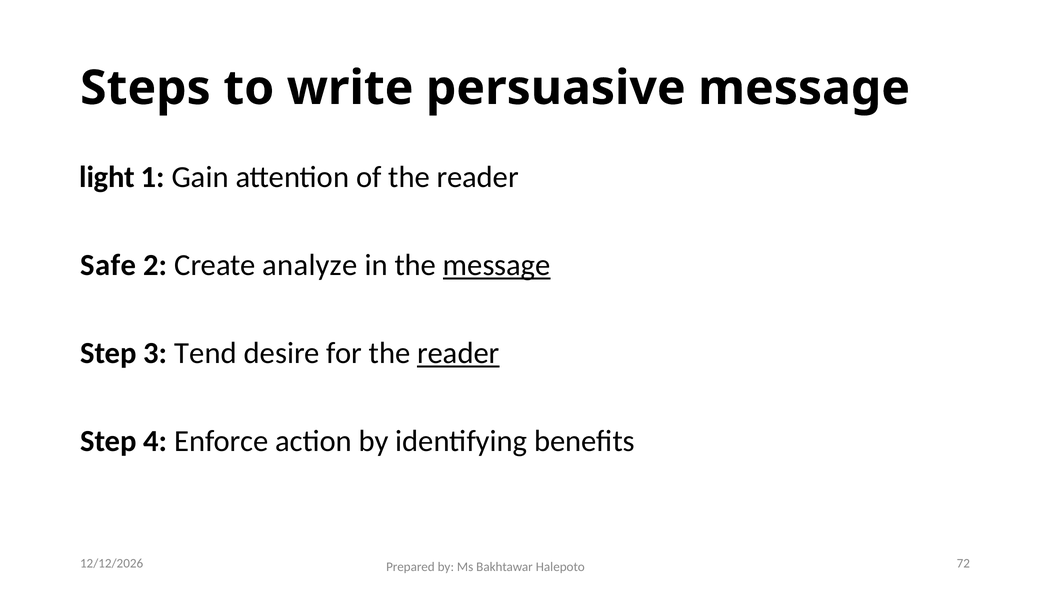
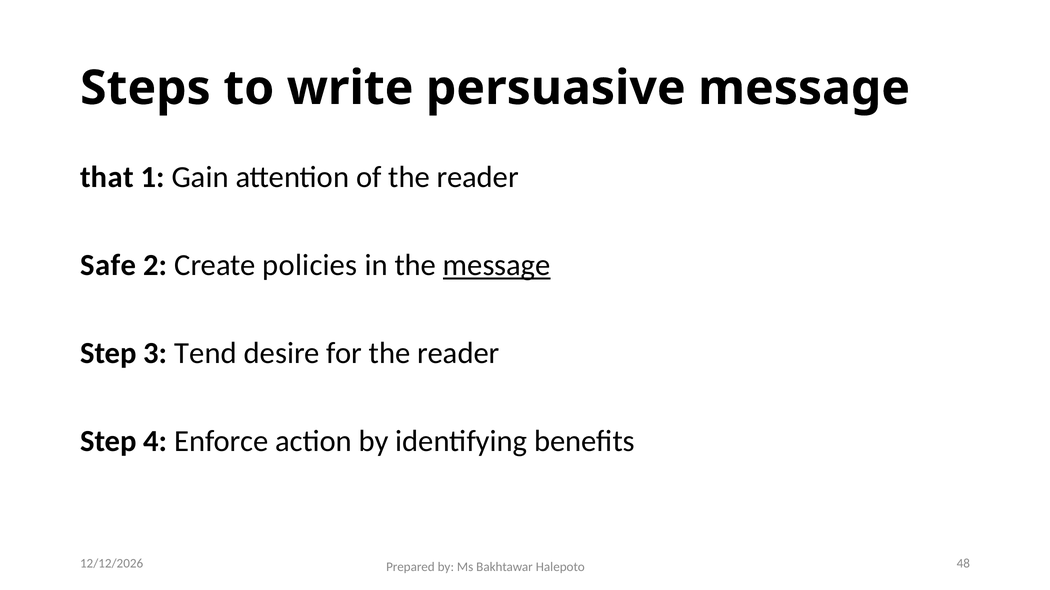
light: light -> that
analyze: analyze -> policies
reader at (458, 354) underline: present -> none
72: 72 -> 48
